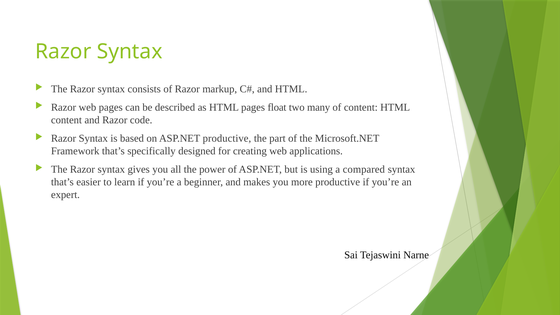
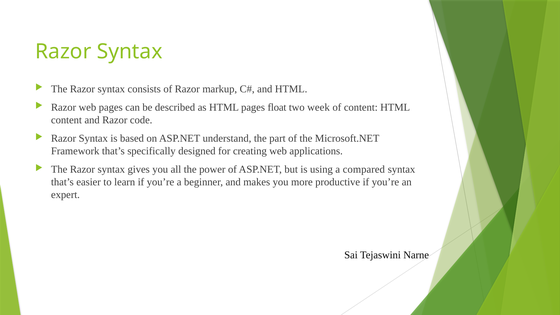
many: many -> week
ASP.NET productive: productive -> understand
